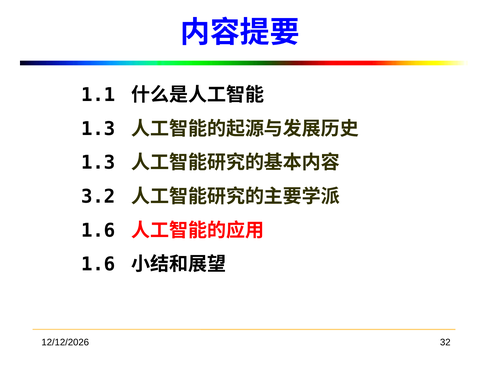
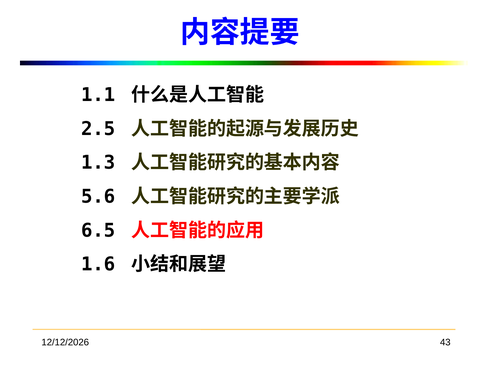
1.3 at (98, 129): 1.3 -> 2.5
3.2: 3.2 -> 5.6
1.6 at (98, 230): 1.6 -> 6.5
32: 32 -> 43
